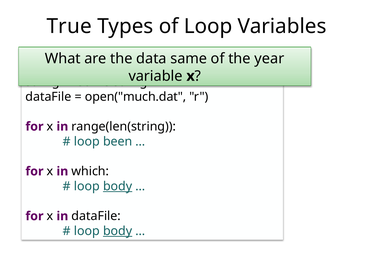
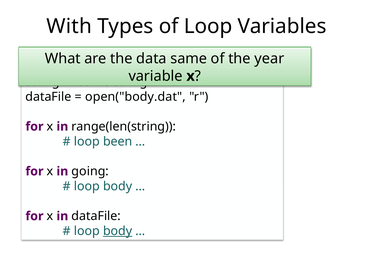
True: True -> With
open("much.dat: open("much.dat -> open("body.dat
which: which -> going
body at (118, 186) underline: present -> none
